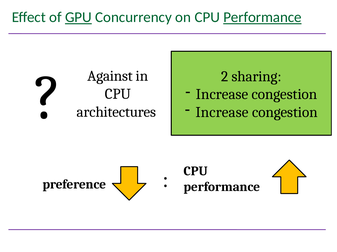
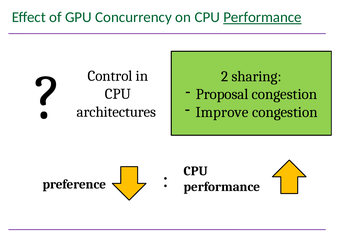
GPU underline: present -> none
Against: Against -> Control
Increase at (222, 95): Increase -> Proposal
Increase at (222, 113): Increase -> Improve
